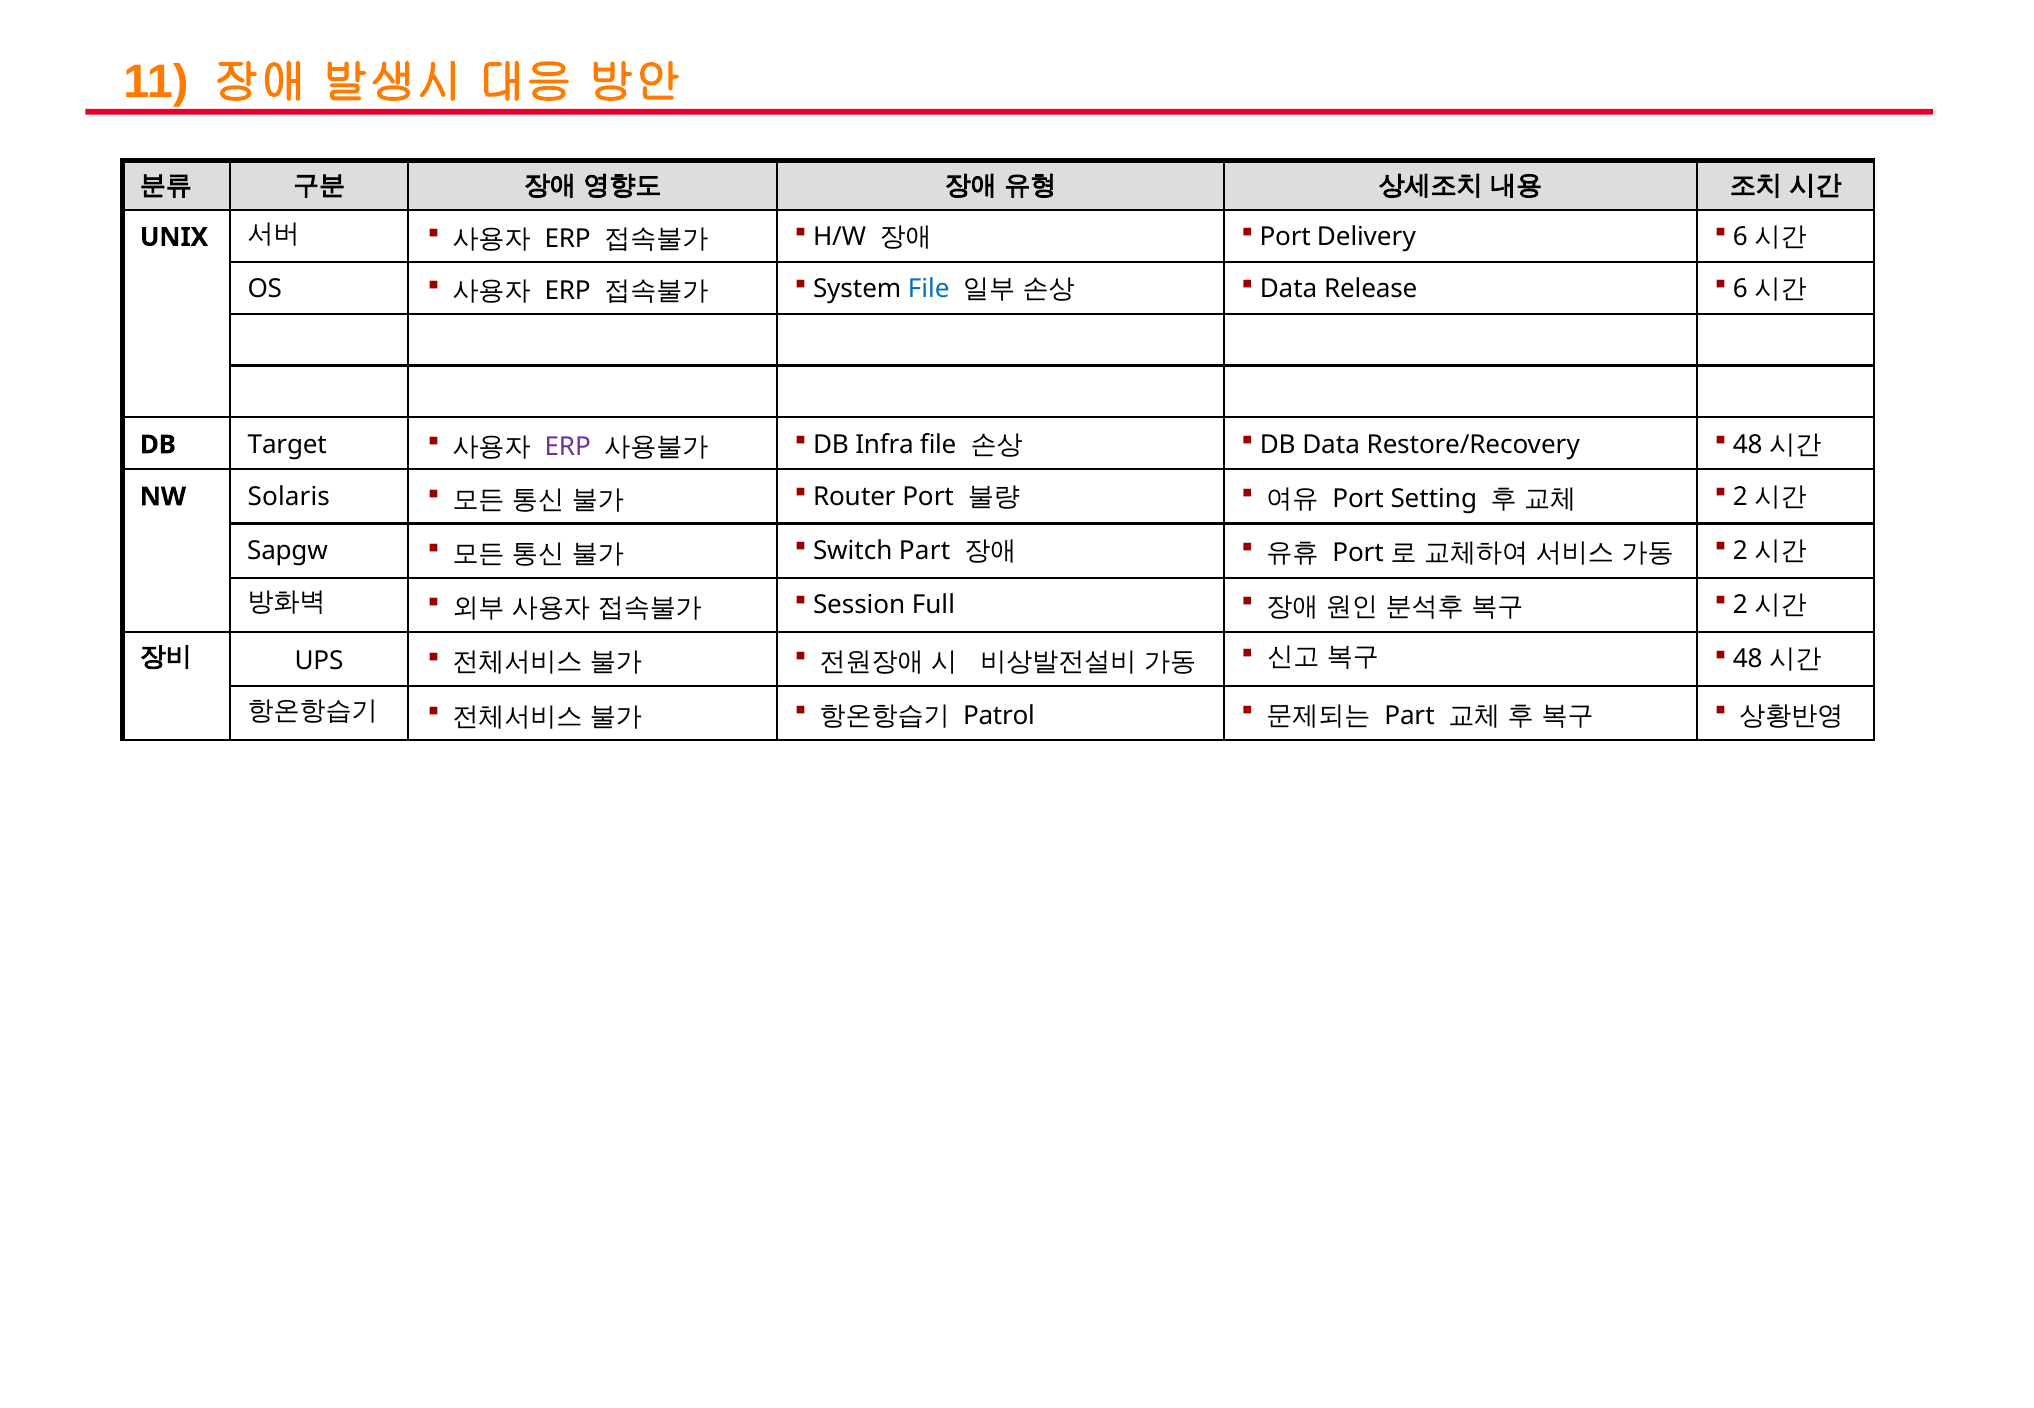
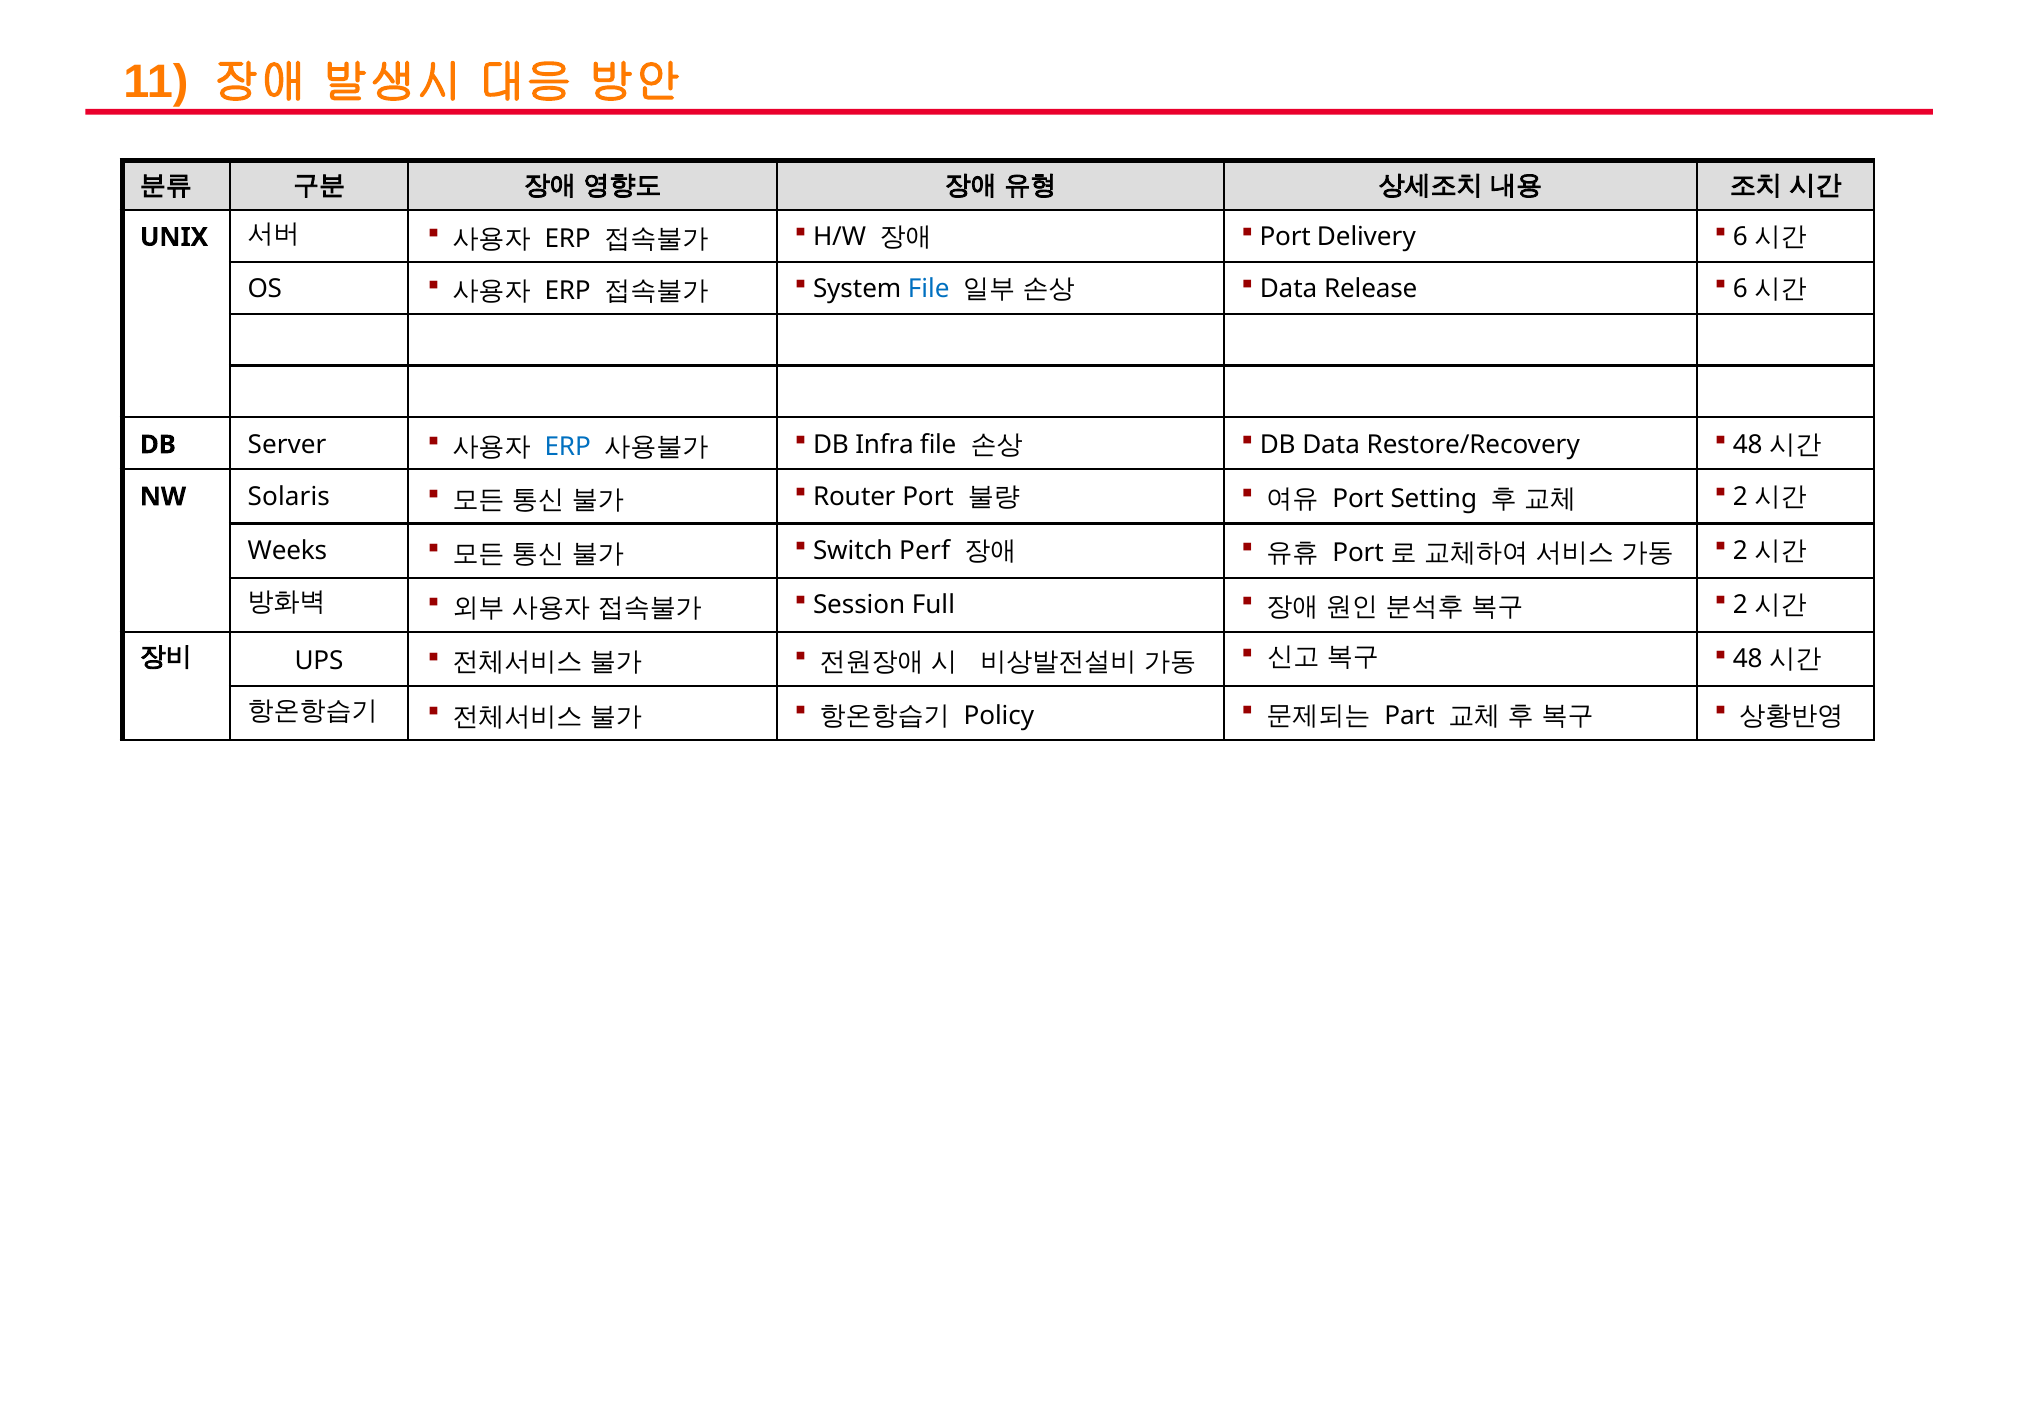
Target: Target -> Server
ERP at (568, 447) colour: purple -> blue
Sapgw: Sapgw -> Weeks
Switch Part: Part -> Perf
Patrol: Patrol -> Policy
